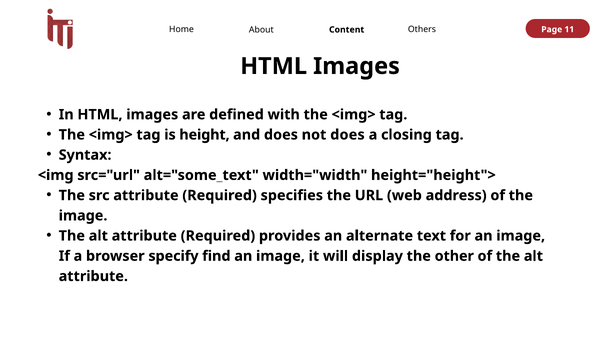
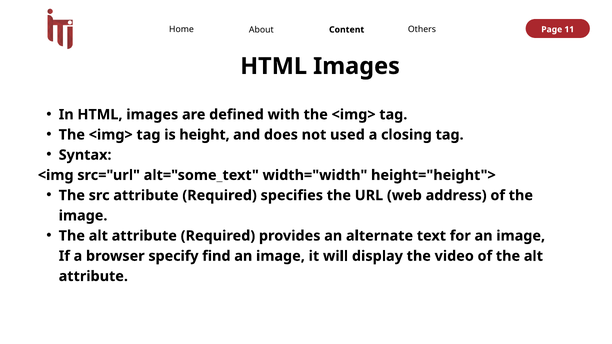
not does: does -> used
other: other -> video
